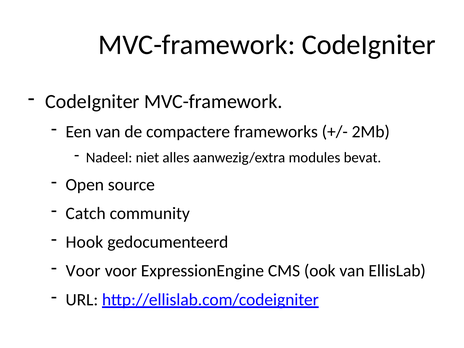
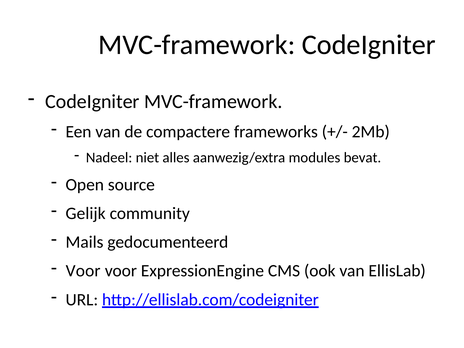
Catch: Catch -> Gelijk
Hook: Hook -> Mails
